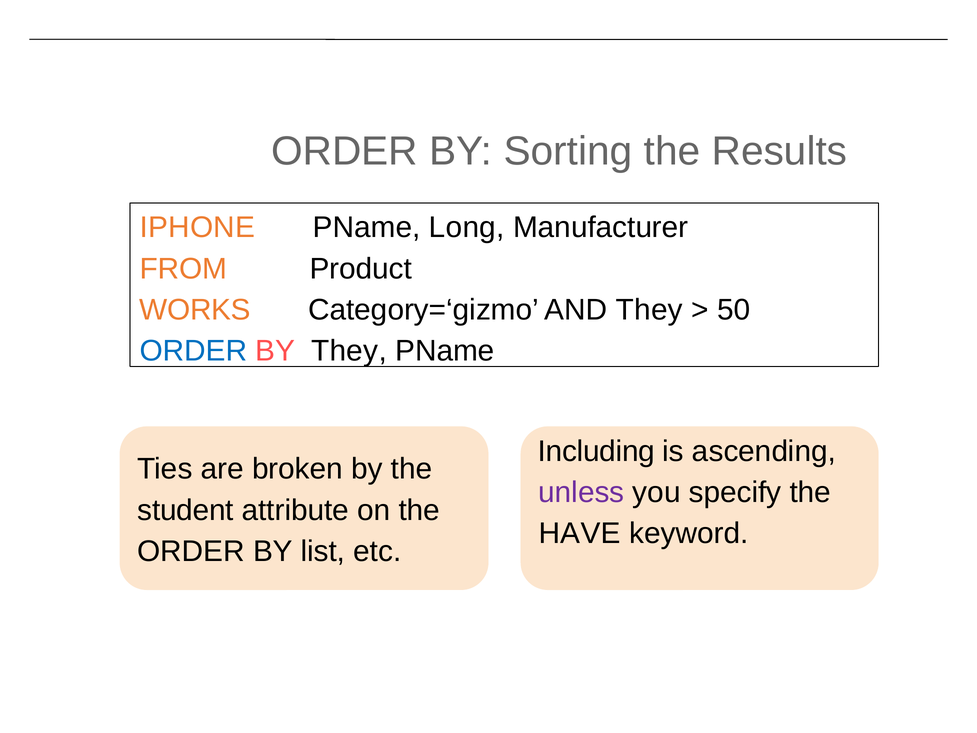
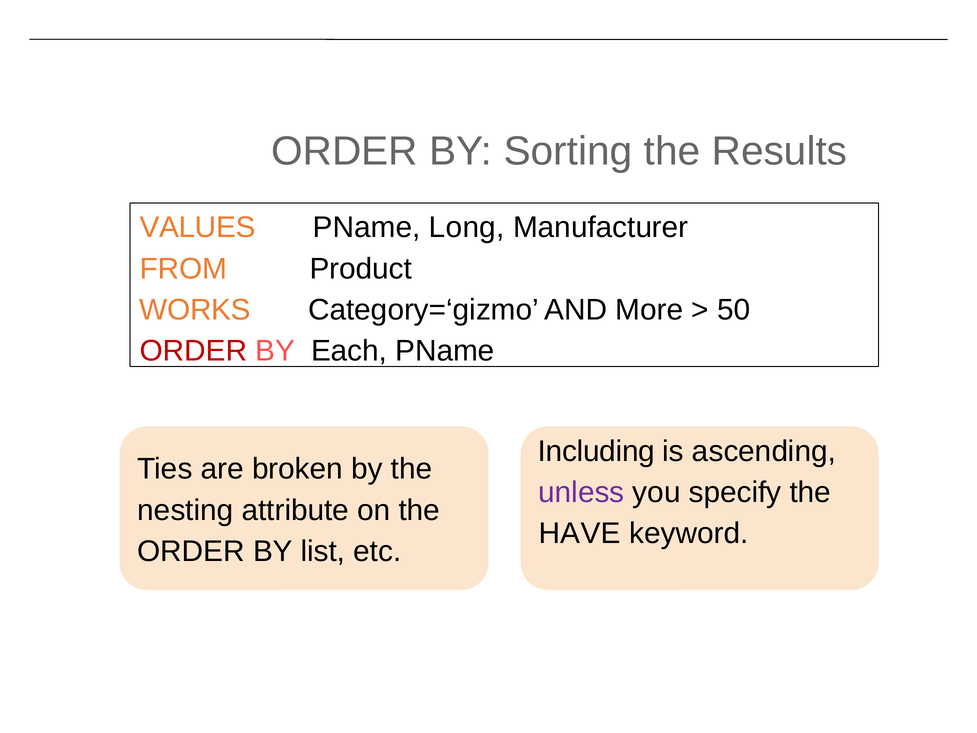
IPHONE: IPHONE -> VALUES
AND They: They -> More
ORDER at (193, 351) colour: blue -> red
BY They: They -> Each
student: student -> nesting
